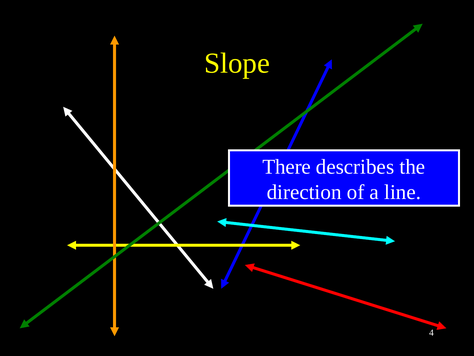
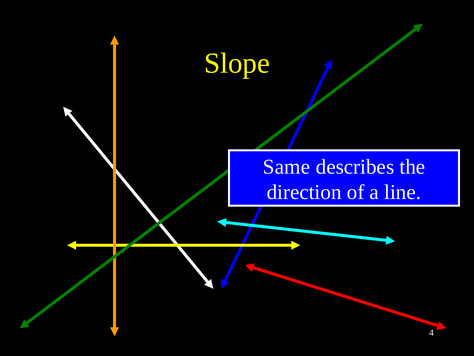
There: There -> Same
